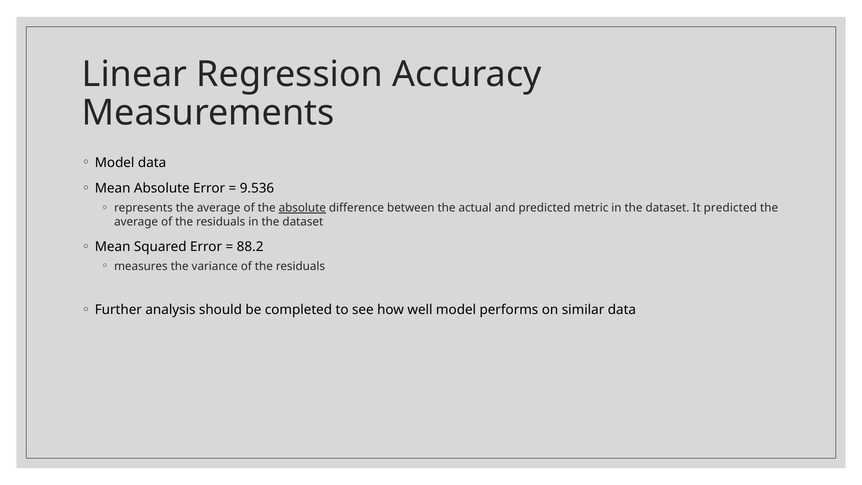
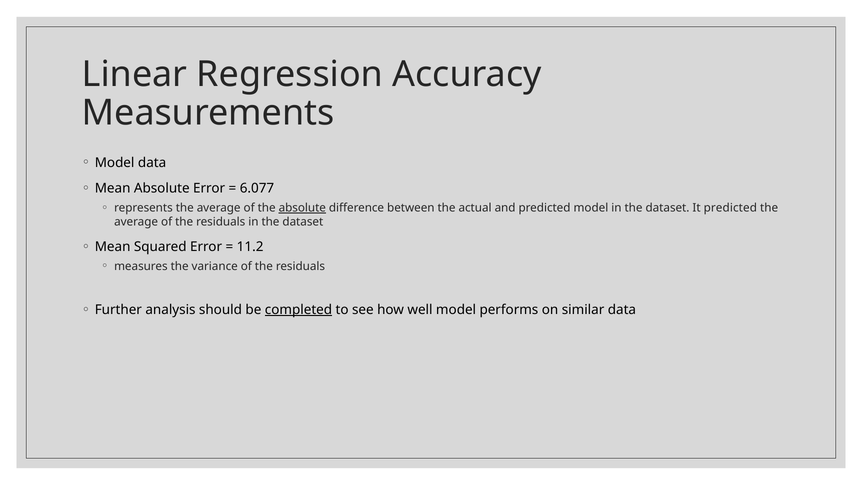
9.536: 9.536 -> 6.077
predicted metric: metric -> model
88.2: 88.2 -> 11.2
completed underline: none -> present
